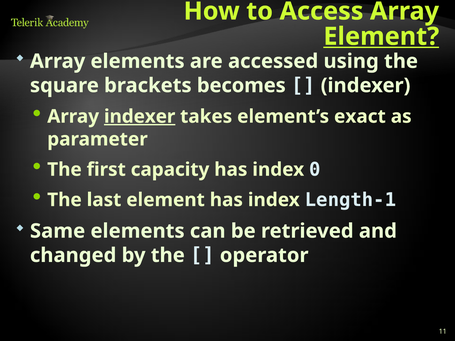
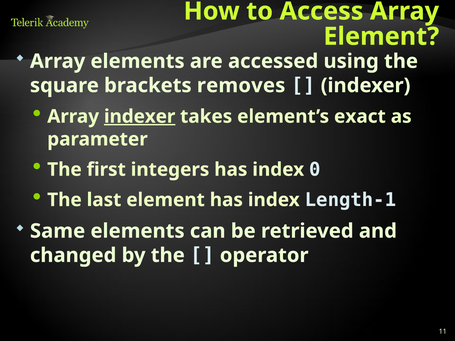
Element at (381, 37) underline: present -> none
becomes: becomes -> removes
capacity: capacity -> integers
